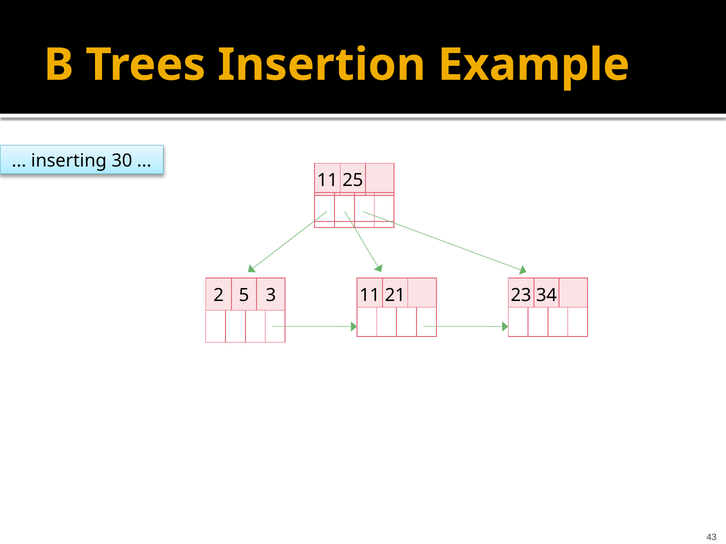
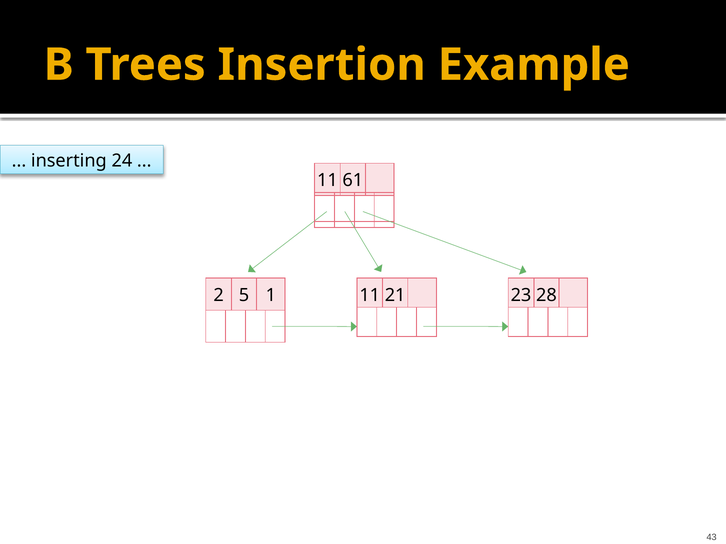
30: 30 -> 24
25: 25 -> 61
3: 3 -> 1
34: 34 -> 28
